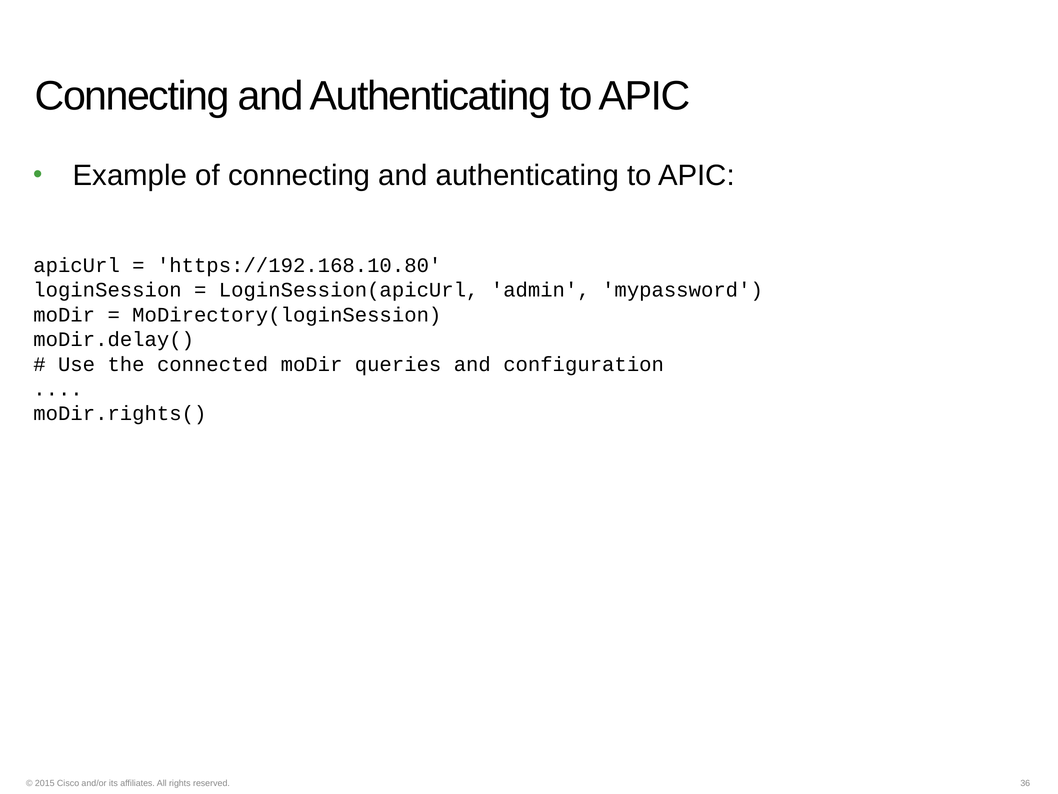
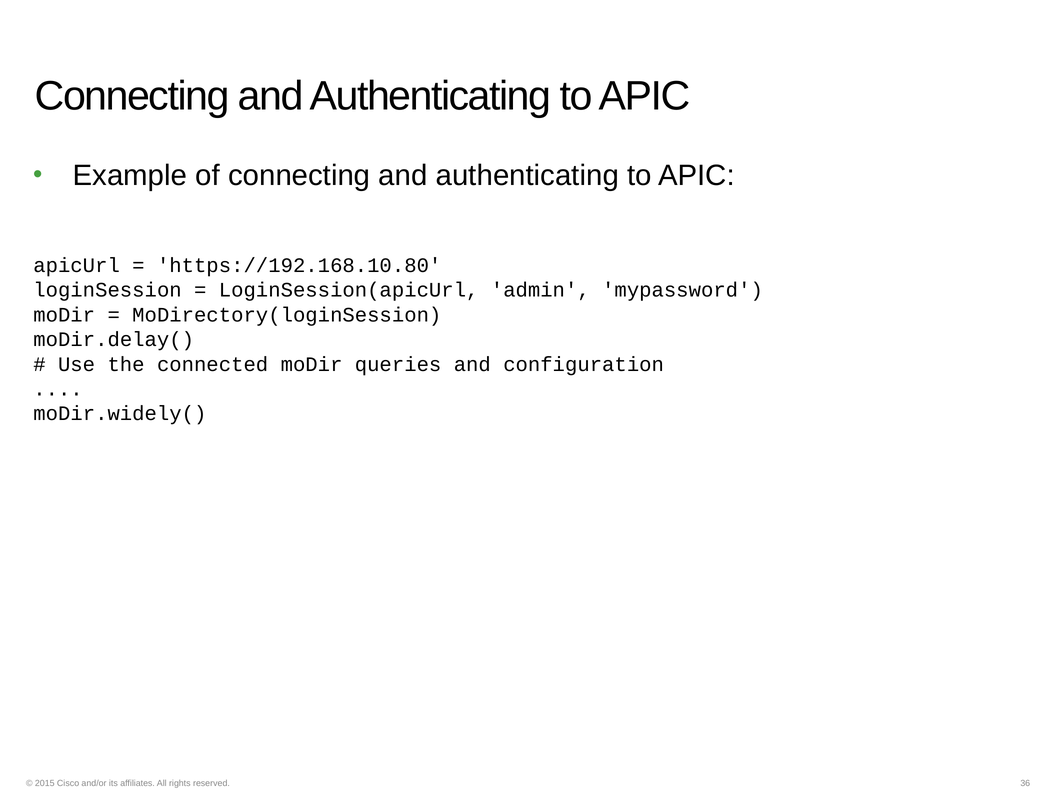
moDir.rights(: moDir.rights( -> moDir.widely(
